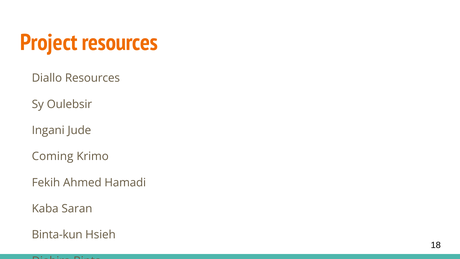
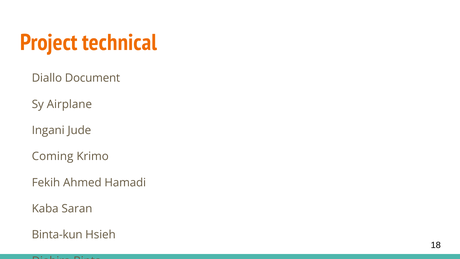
Project resources: resources -> technical
Diallo Resources: Resources -> Document
Sy Oulebsir: Oulebsir -> Airplane
